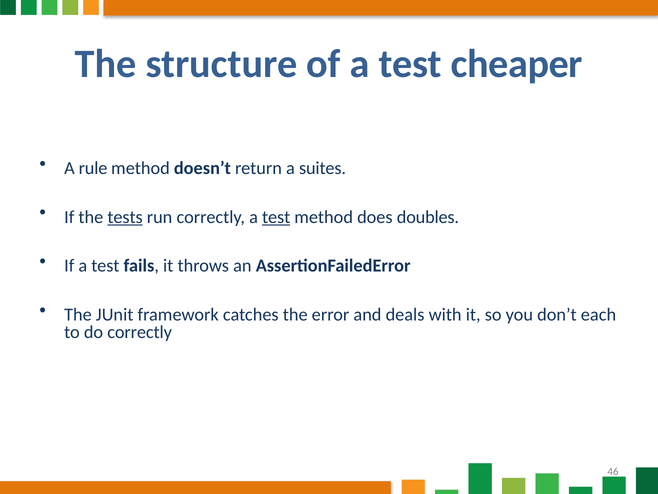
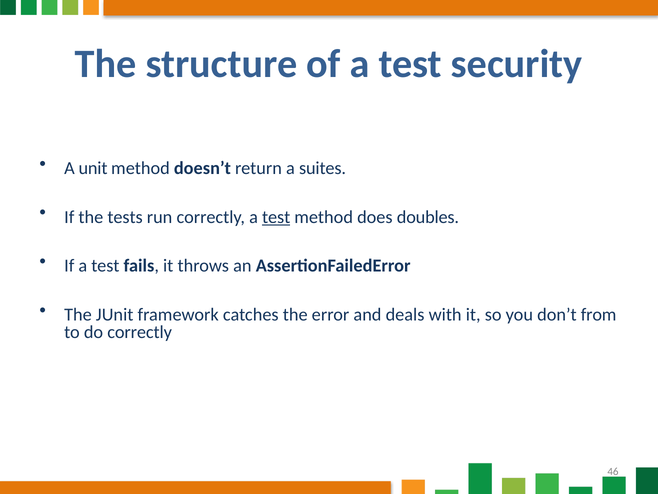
cheaper: cheaper -> security
rule: rule -> unit
tests underline: present -> none
each: each -> from
